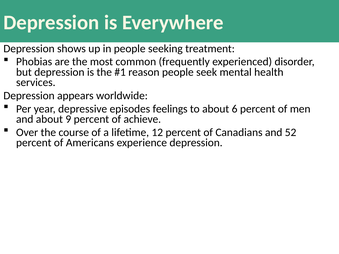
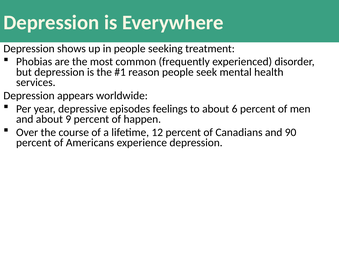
achieve: achieve -> happen
52: 52 -> 90
